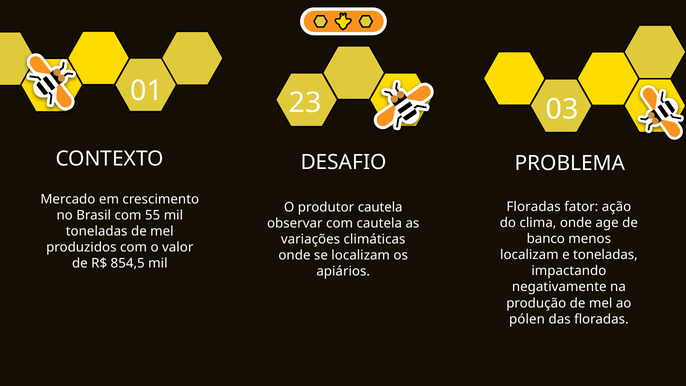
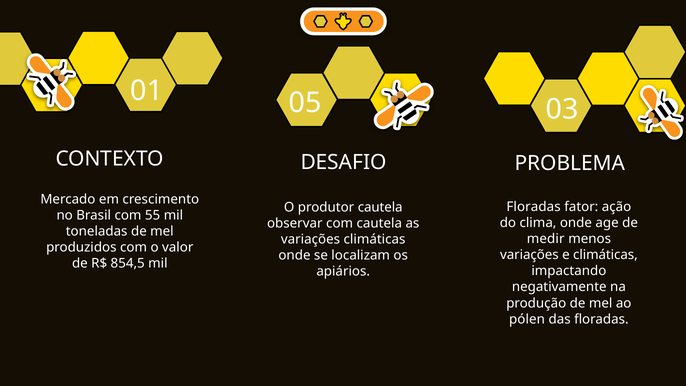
23: 23 -> 05
banco: banco -> medir
localizam at (529, 255): localizam -> variações
e toneladas: toneladas -> climáticas
